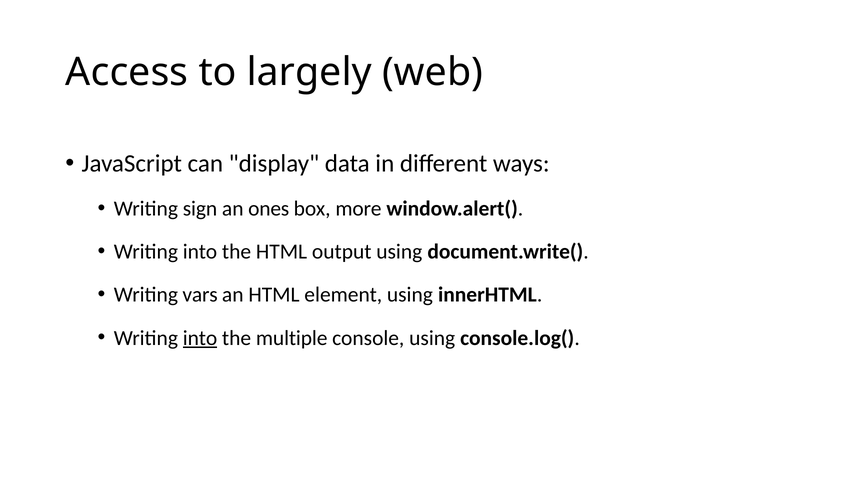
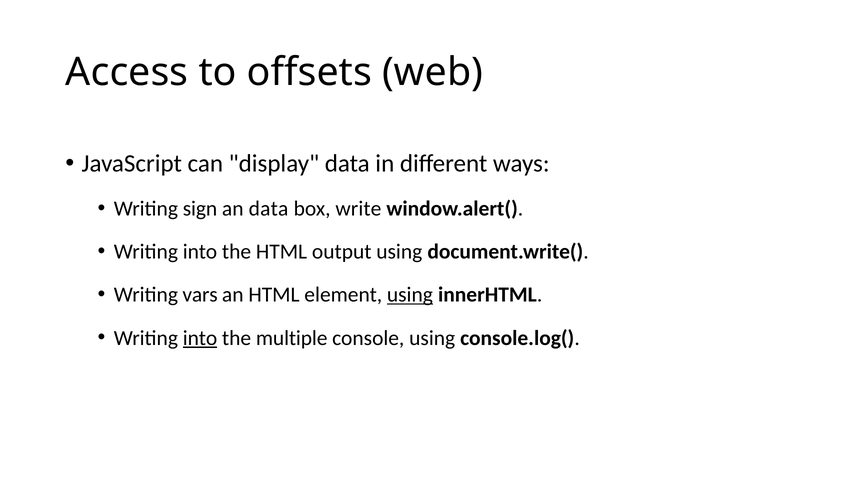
largely: largely -> offsets
an ones: ones -> data
more: more -> write
using at (410, 295) underline: none -> present
